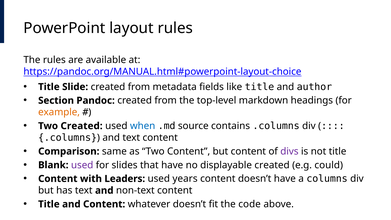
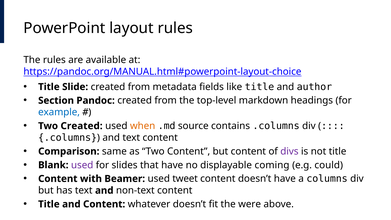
example colour: orange -> blue
when colour: blue -> orange
displayable created: created -> coming
Leaders: Leaders -> Beamer
years: years -> tweet
code: code -> were
